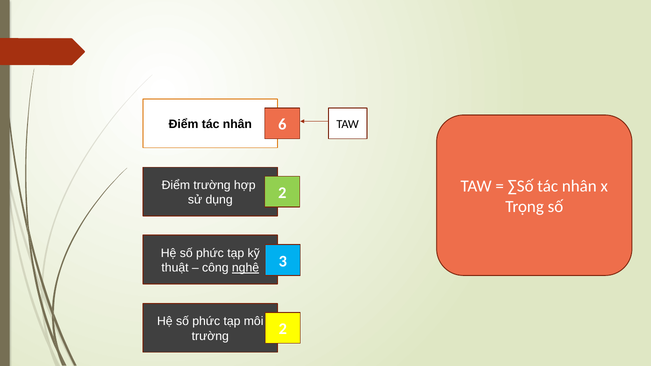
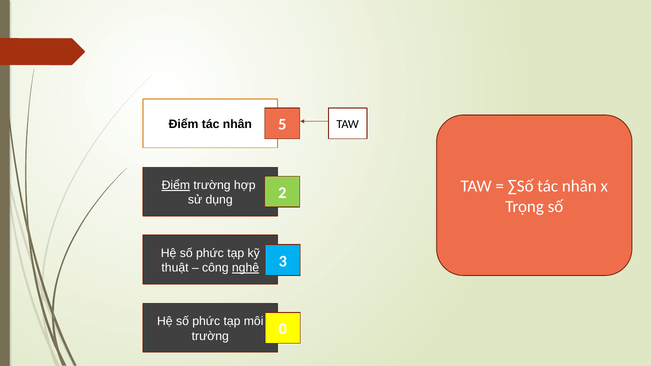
6: 6 -> 5
Điểm at (176, 185) underline: none -> present
trường 2: 2 -> 0
